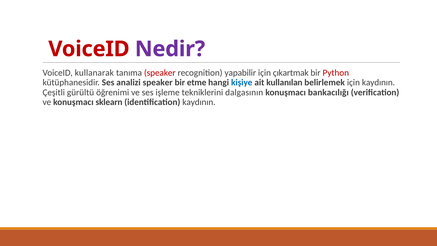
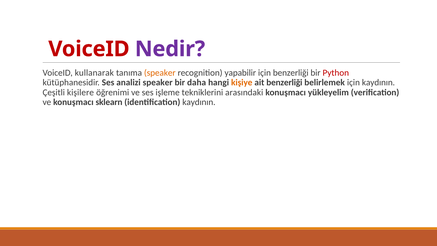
speaker at (160, 73) colour: red -> orange
için çıkartmak: çıkartmak -> benzerliği
etme: etme -> daha
kişiye colour: blue -> orange
ait kullanılan: kullanılan -> benzerliği
gürültü: gürültü -> kişilere
dalgasının: dalgasının -> arasındaki
bankacılığı: bankacılığı -> yükleyelim
